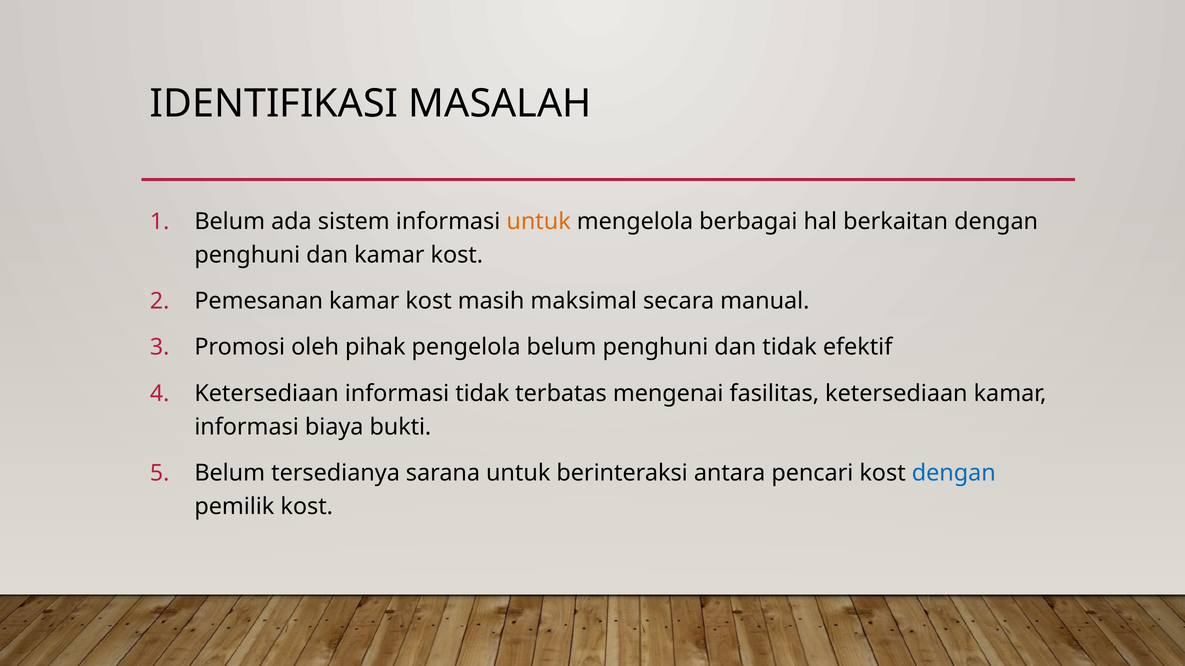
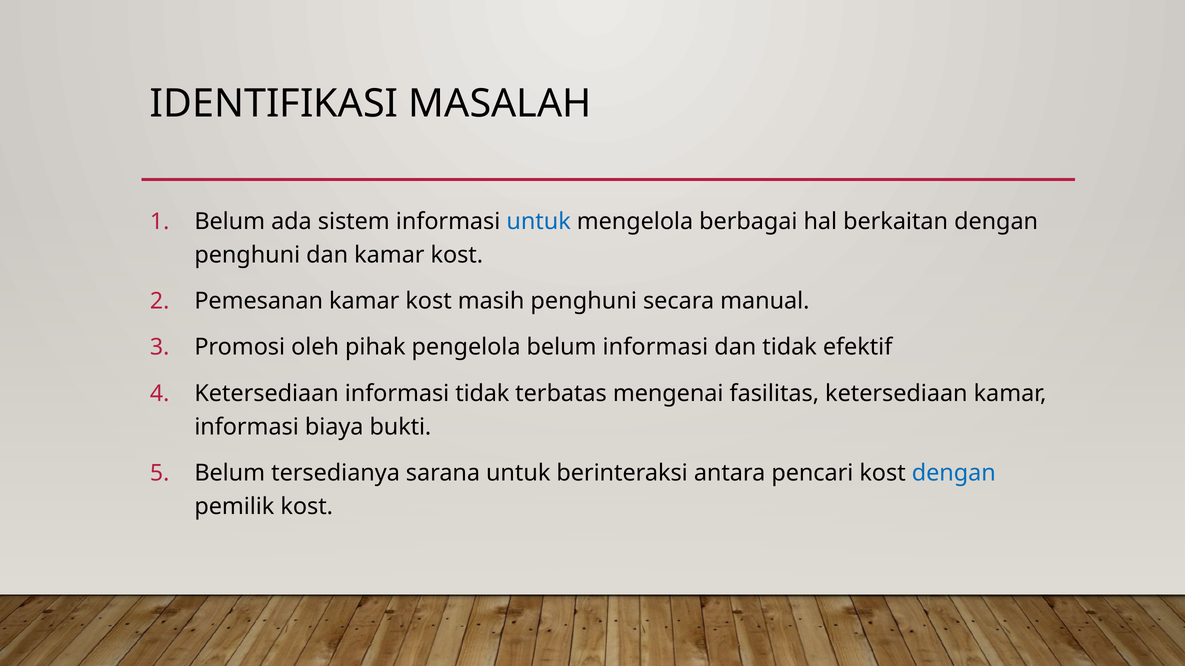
untuk at (539, 222) colour: orange -> blue
masih maksimal: maksimal -> penghuni
belum penghuni: penghuni -> informasi
